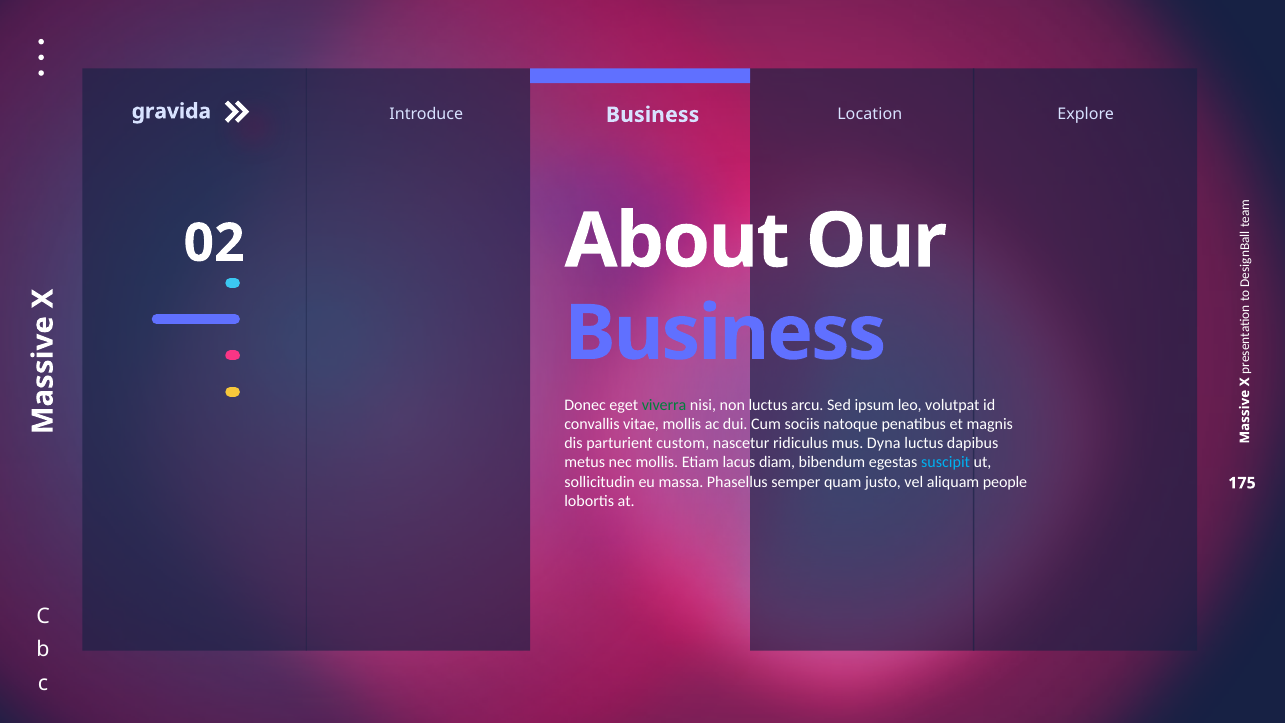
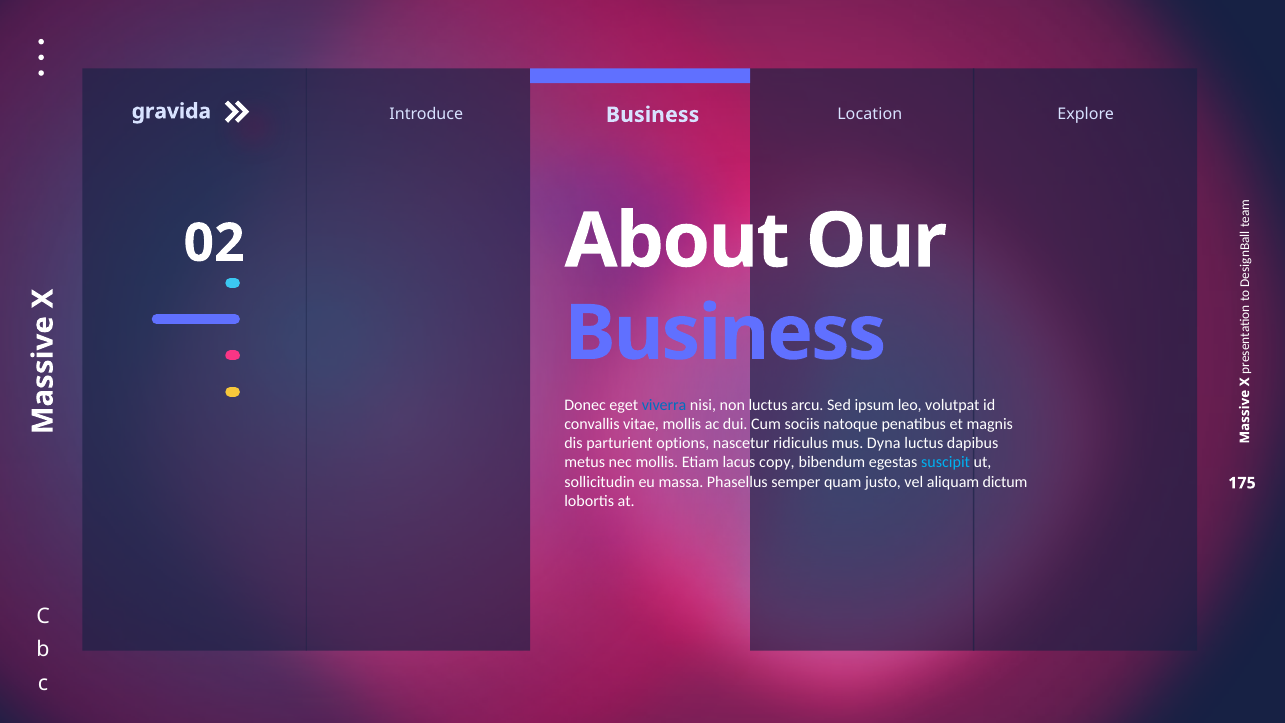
viverra colour: green -> blue
custom: custom -> options
diam: diam -> copy
people: people -> dictum
